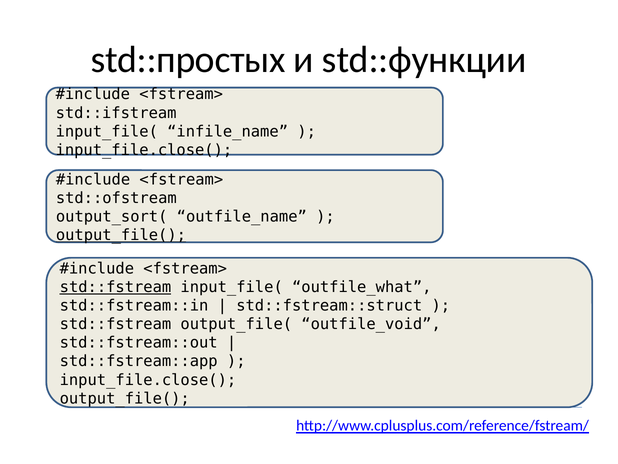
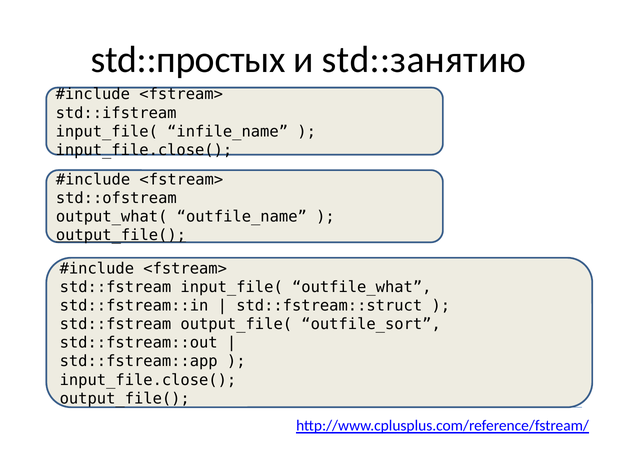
std::функции: std::функции -> std::занятию
output_sort(: output_sort( -> output_what(
std::fstream at (115, 287) underline: present -> none
outfile_void: outfile_void -> outfile_sort
